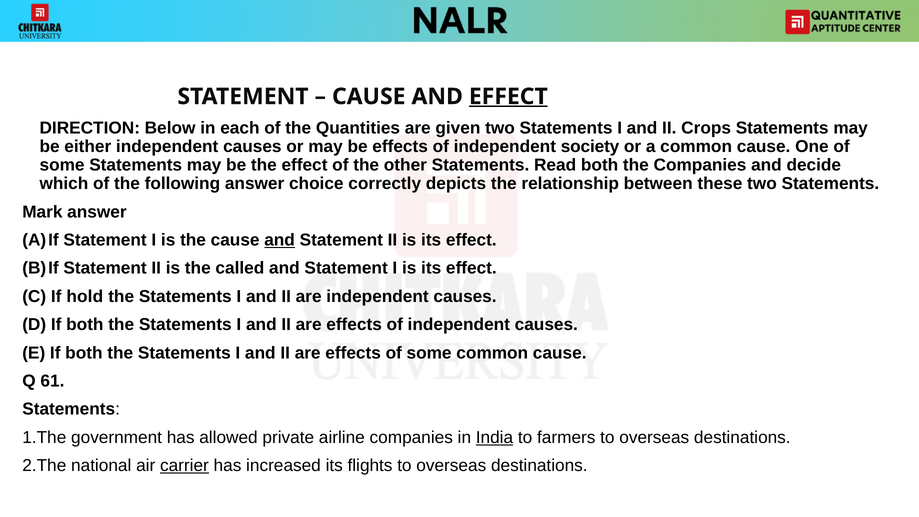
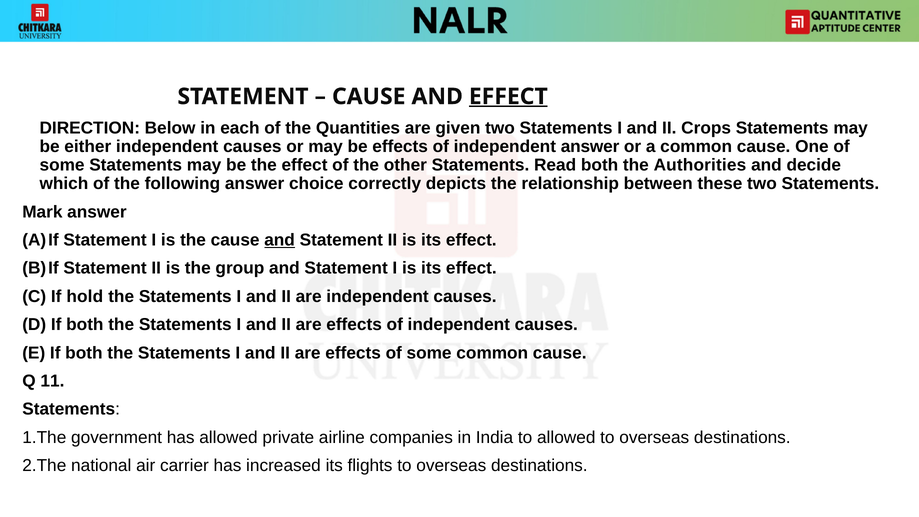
independent society: society -> answer
the Companies: Companies -> Authorities
called: called -> group
61: 61 -> 11
India underline: present -> none
to farmers: farmers -> allowed
carrier underline: present -> none
